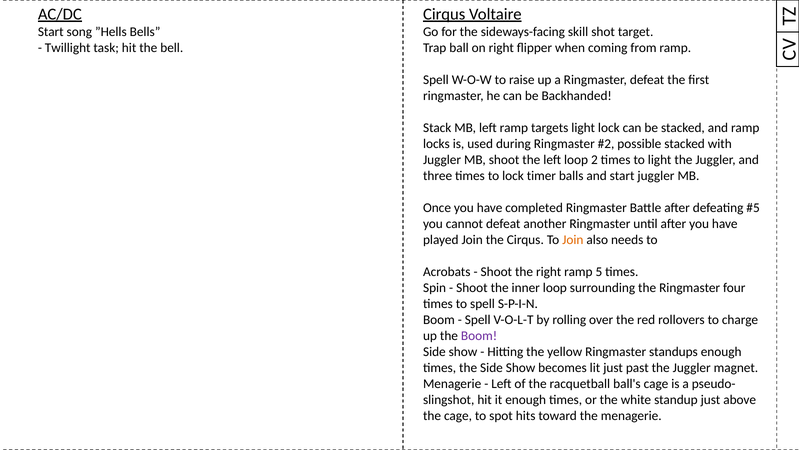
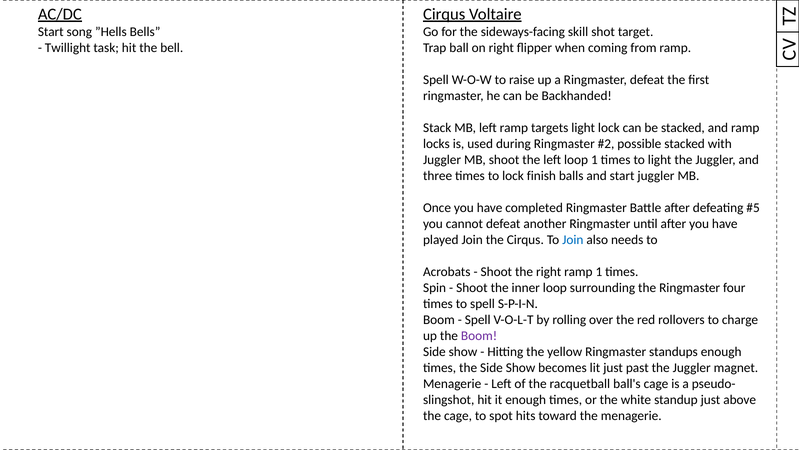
loop 2: 2 -> 1
timer: timer -> finish
Join at (573, 239) colour: orange -> blue
ramp 5: 5 -> 1
